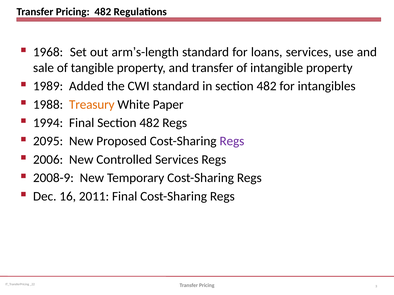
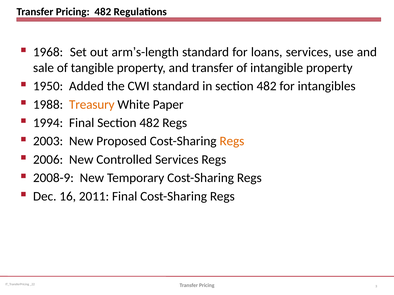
1989: 1989 -> 1950
2095: 2095 -> 2003
Regs at (232, 141) colour: purple -> orange
